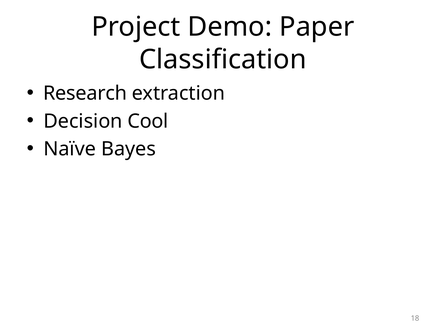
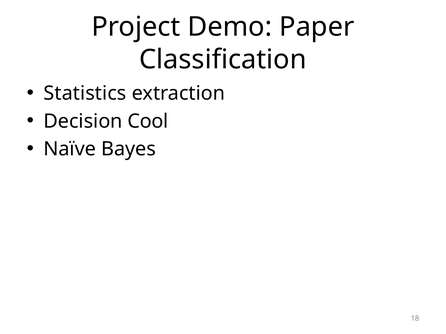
Research: Research -> Statistics
